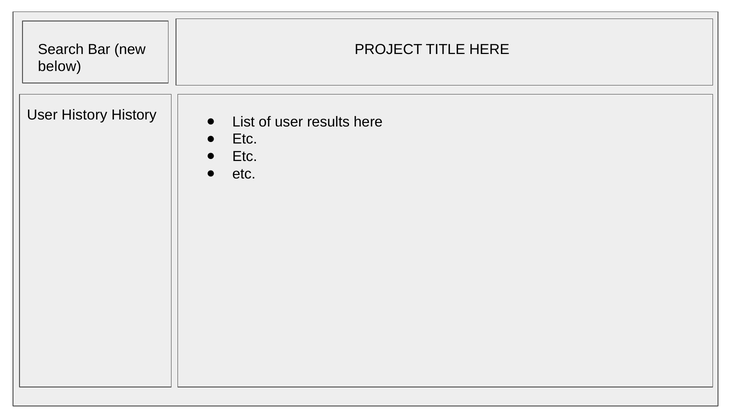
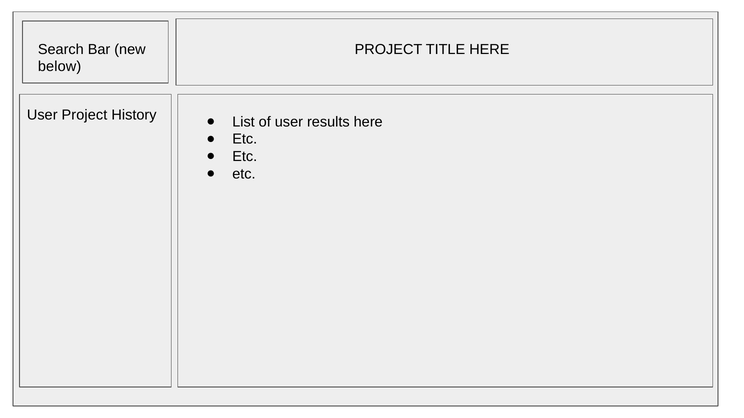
User History: History -> Project
